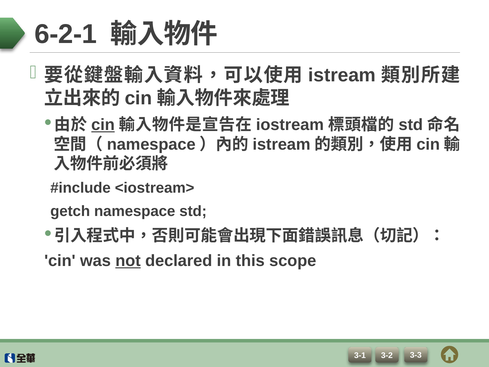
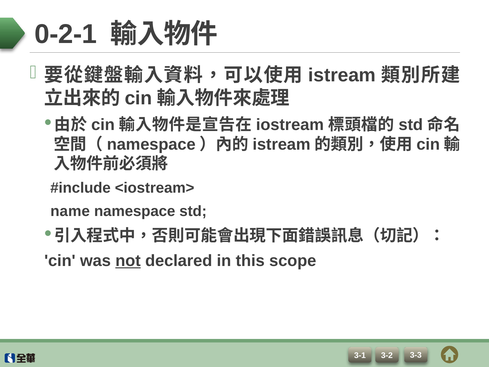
6-2-1: 6-2-1 -> 0-2-1
cin at (103, 125) underline: present -> none
getch: getch -> name
